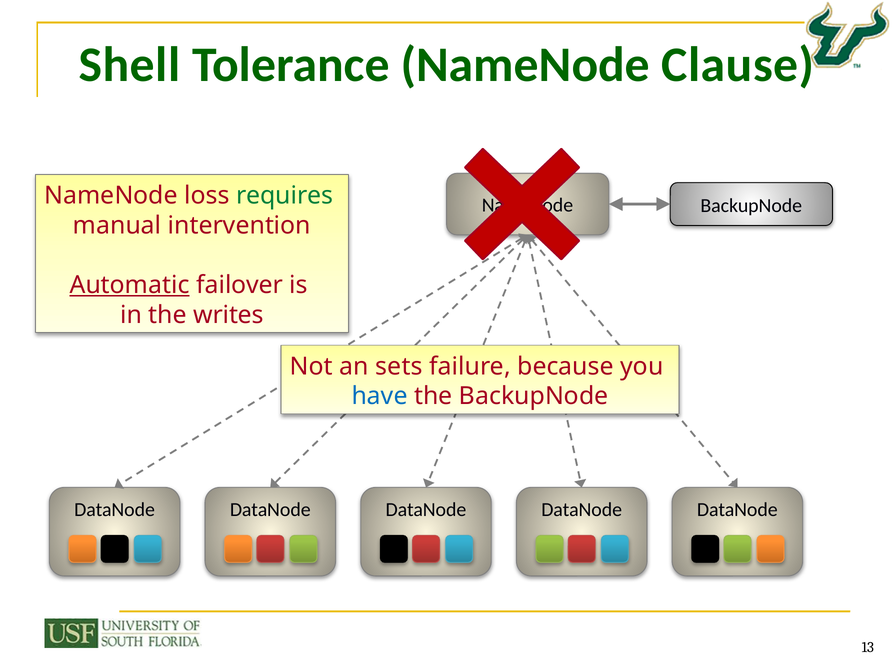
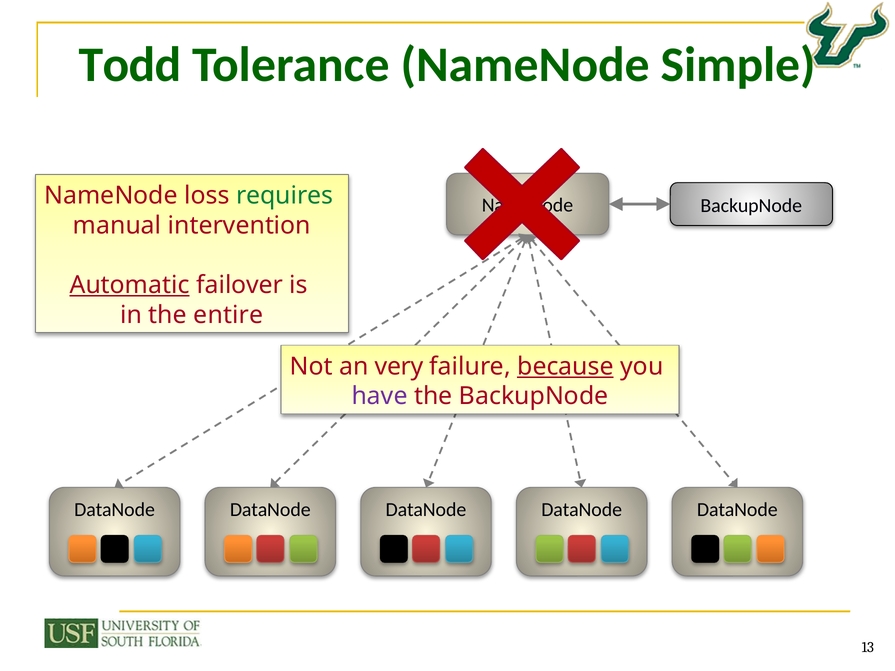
Shell: Shell -> Todd
Clause: Clause -> Simple
writes: writes -> entire
sets: sets -> very
because underline: none -> present
have colour: blue -> purple
